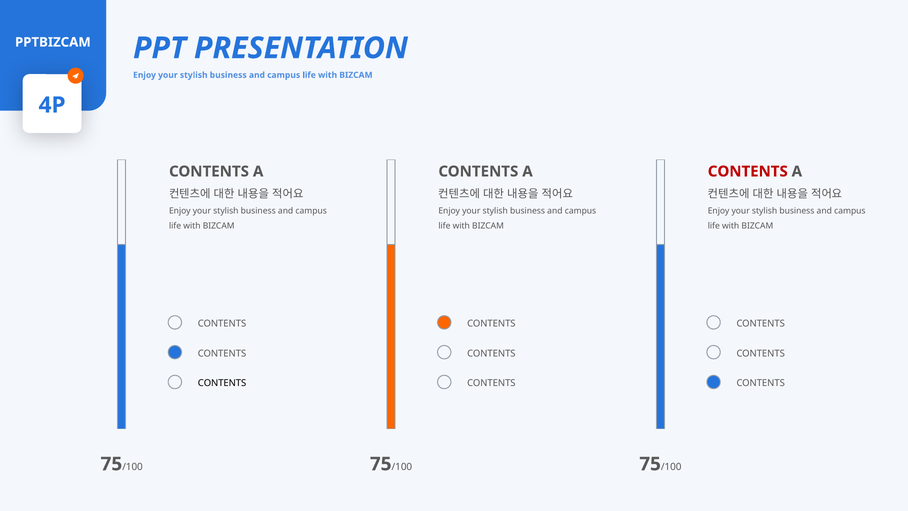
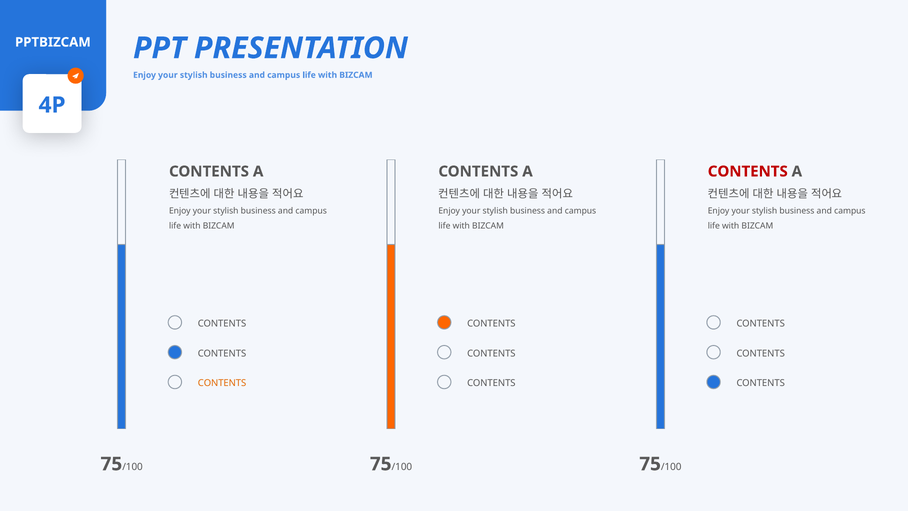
CONTENTS at (222, 383) colour: black -> orange
